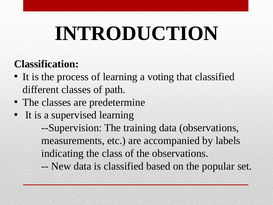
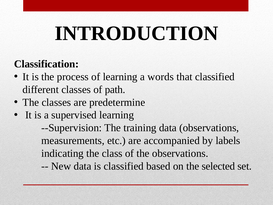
voting: voting -> words
popular: popular -> selected
